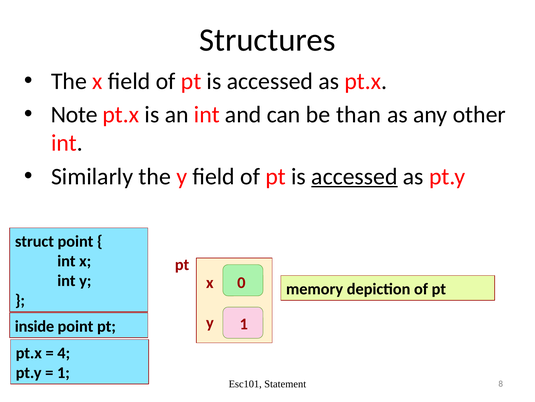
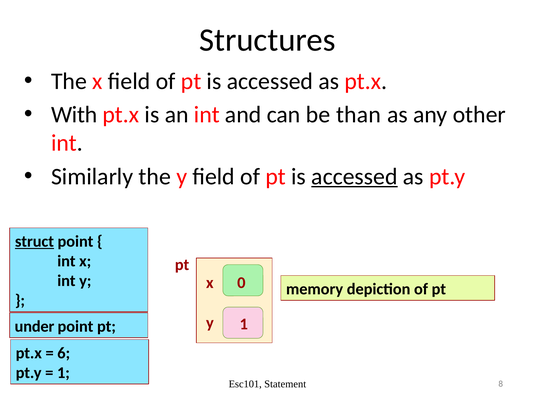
Note: Note -> With
struct underline: none -> present
inside: inside -> under
4: 4 -> 6
